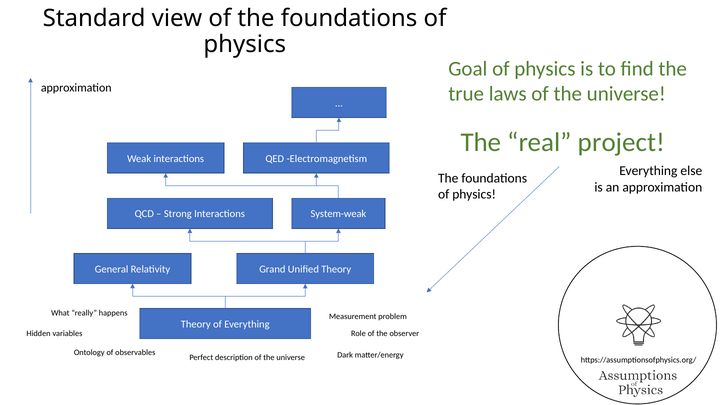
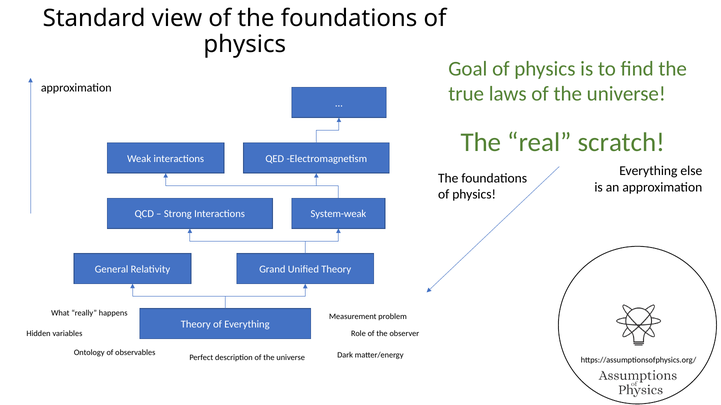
project: project -> scratch
